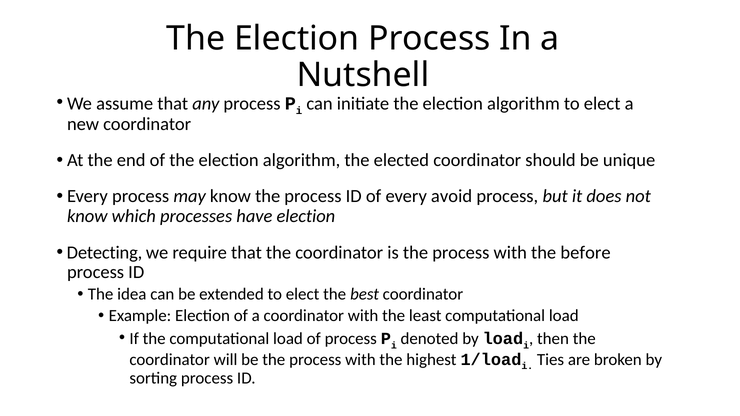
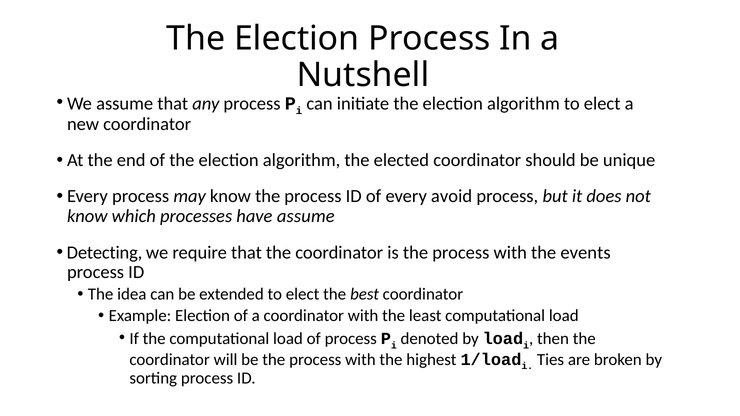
have election: election -> assume
before: before -> events
